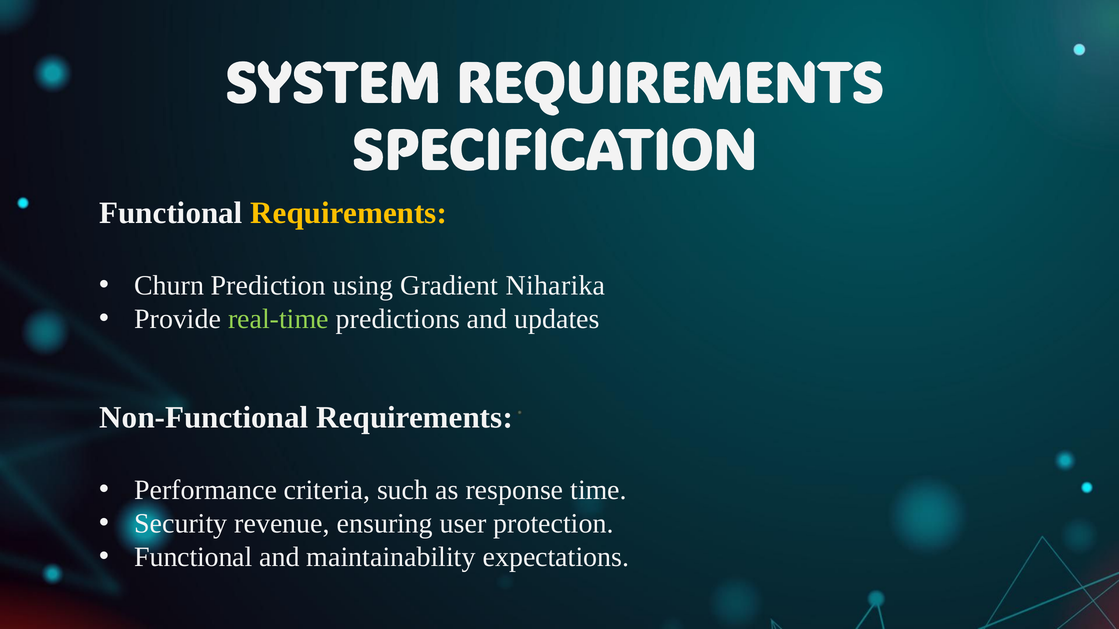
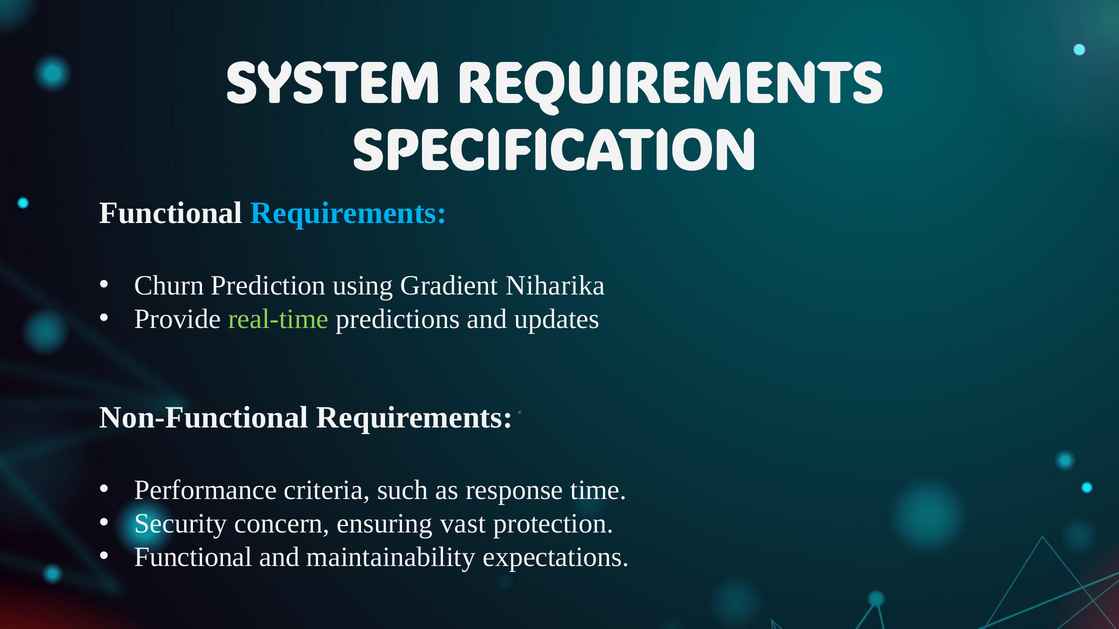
Requirements at (349, 213) colour: yellow -> light blue
revenue: revenue -> concern
user: user -> vast
